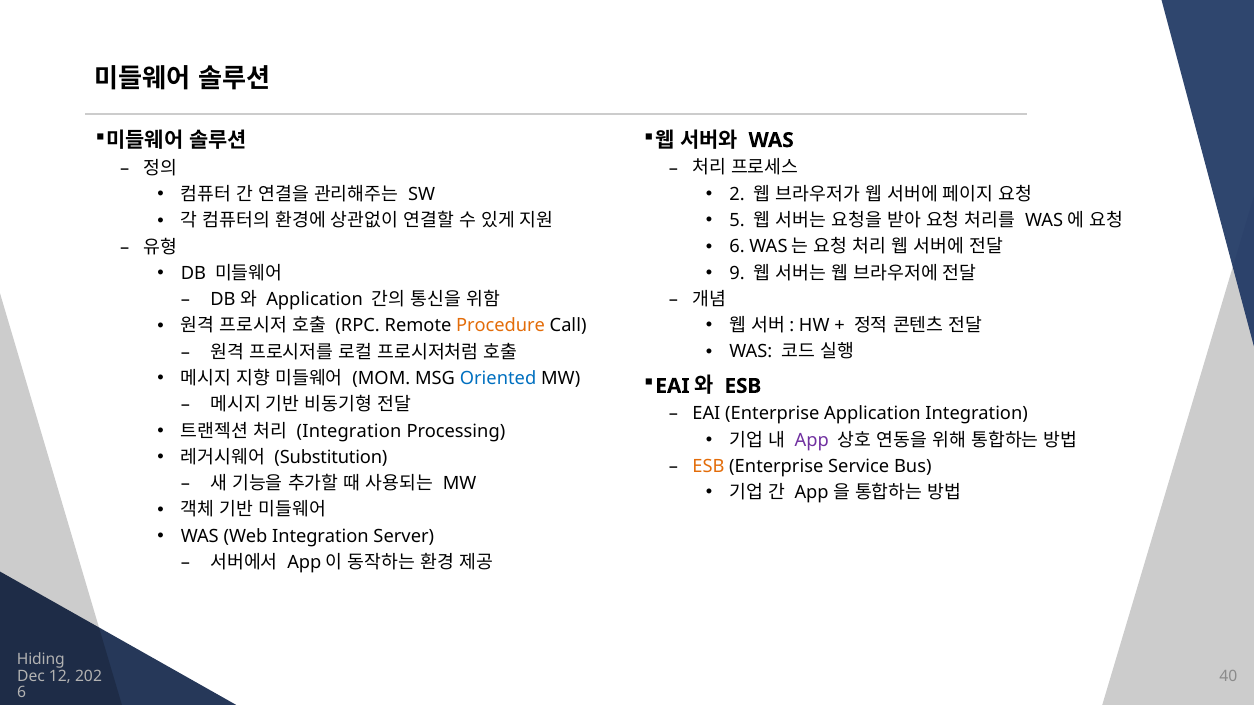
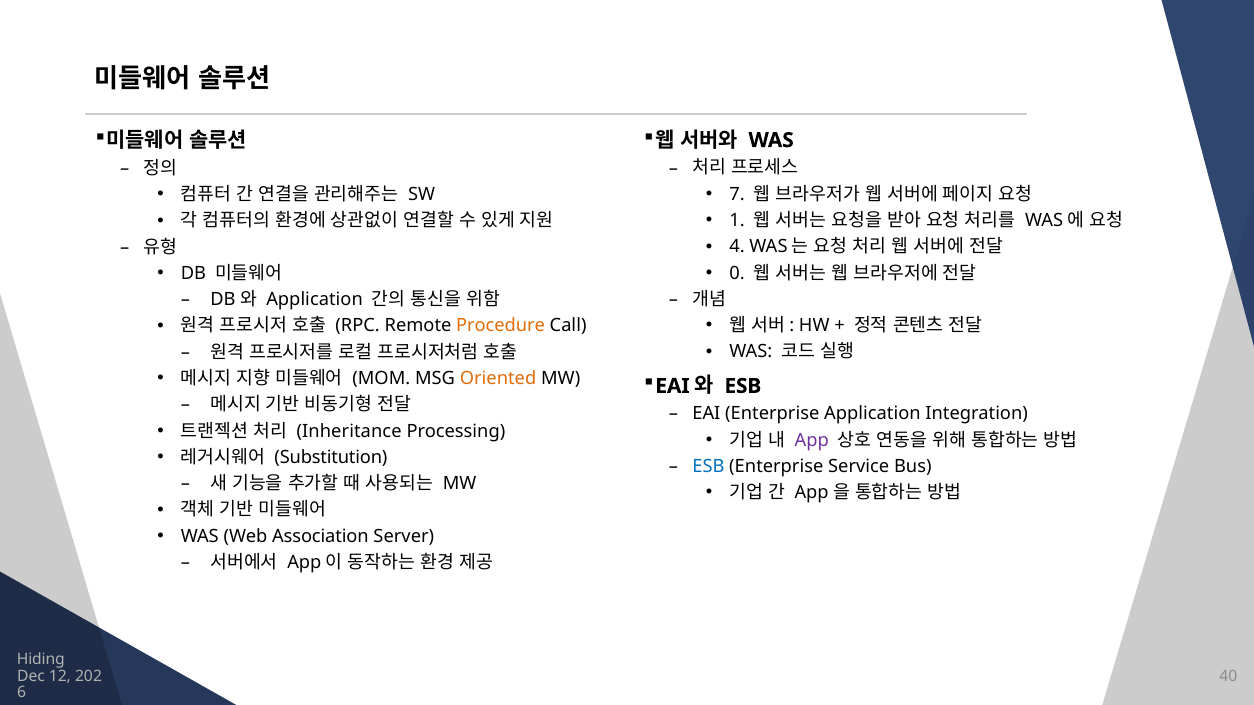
2: 2 -> 7
5: 5 -> 1
6 at (737, 247): 6 -> 4
9: 9 -> 0
Oriented colour: blue -> orange
Integration at (349, 431): Integration -> Inheritance
ESB at (708, 467) colour: orange -> blue
Web Integration: Integration -> Association
